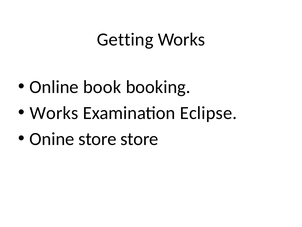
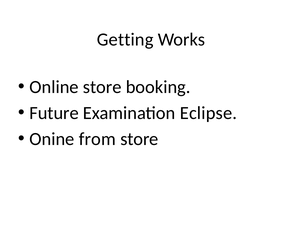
Online book: book -> store
Works at (54, 113): Works -> Future
Onine store: store -> from
